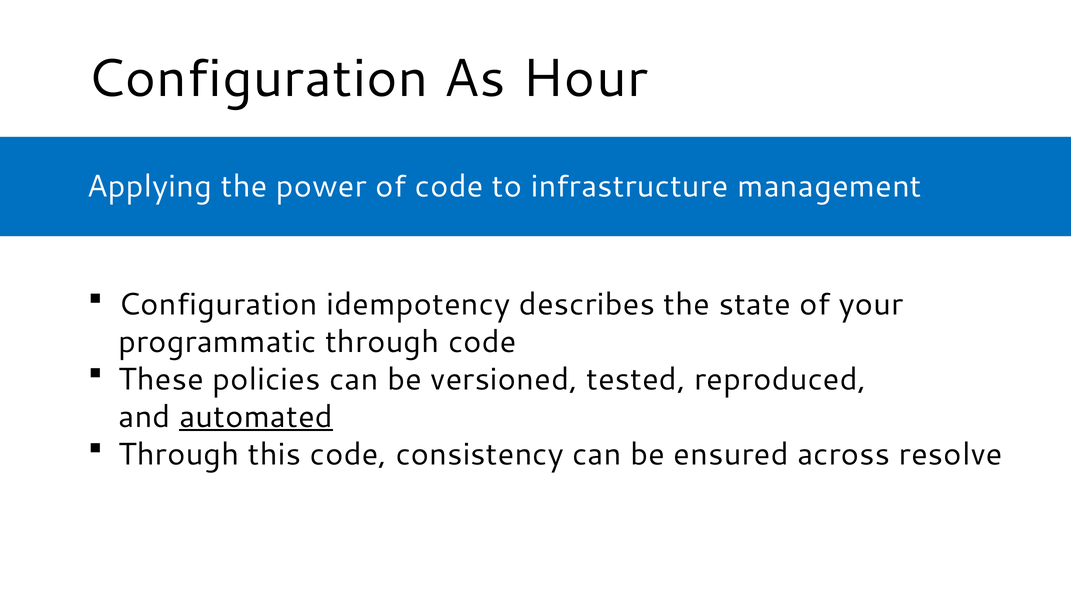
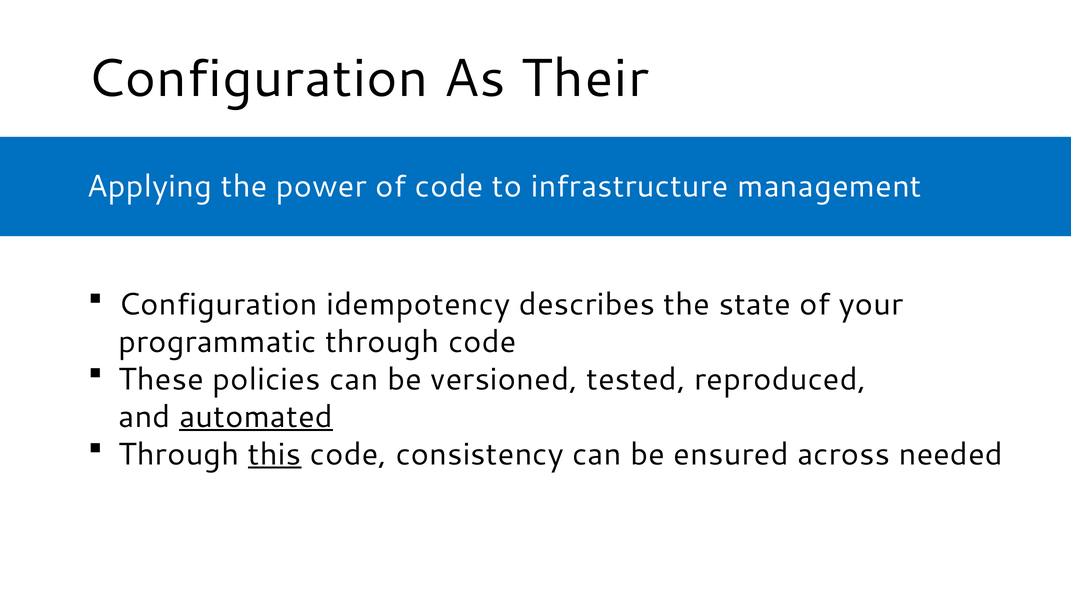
Hour: Hour -> Their
this underline: none -> present
resolve: resolve -> needed
